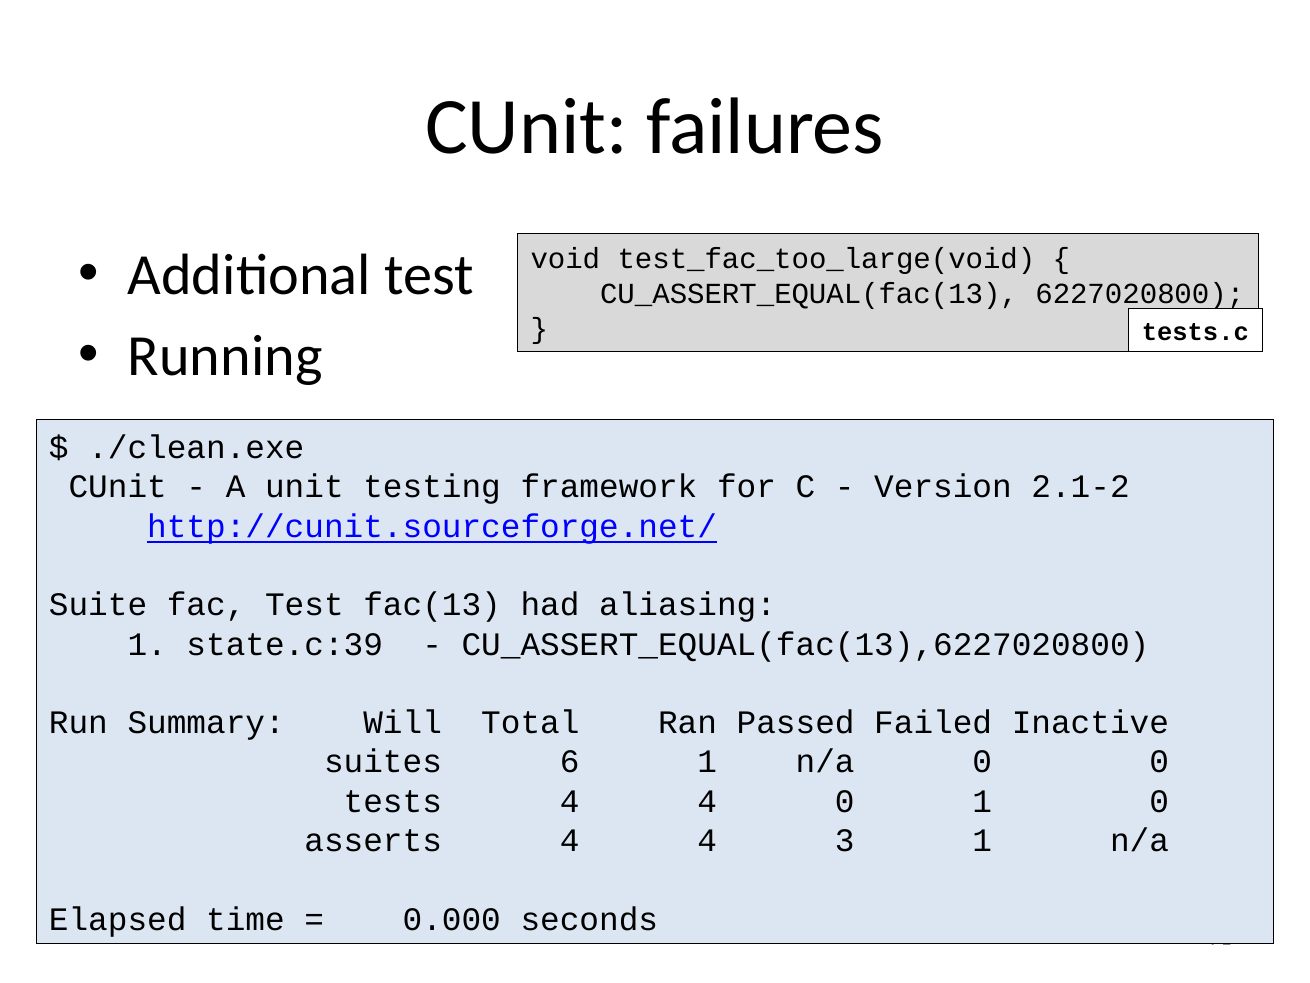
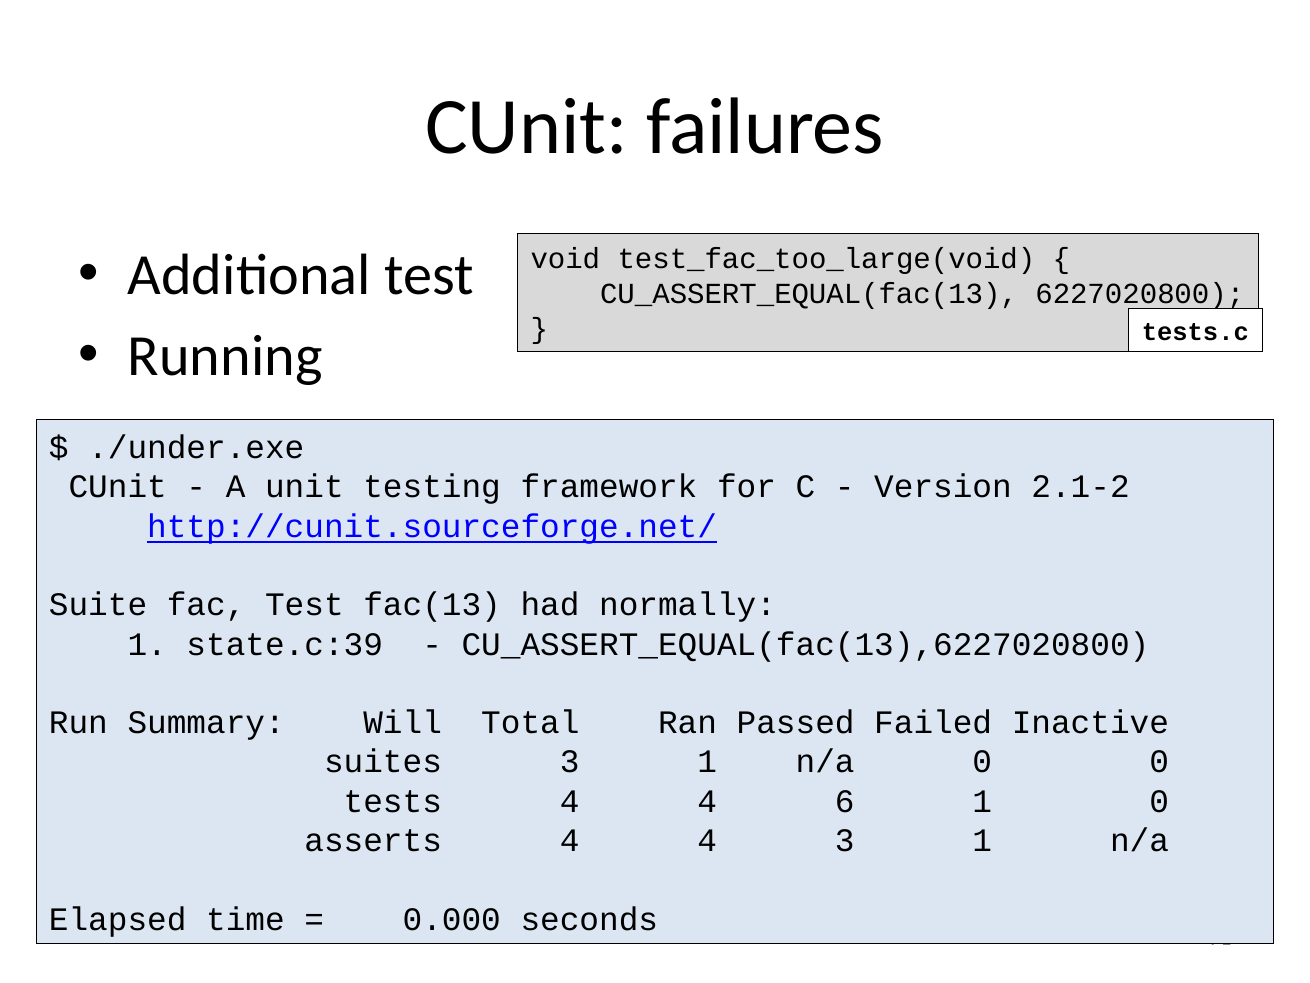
./clean.exe: ./clean.exe -> ./under.exe
aliasing: aliasing -> normally
suites 6: 6 -> 3
4 0: 0 -> 6
